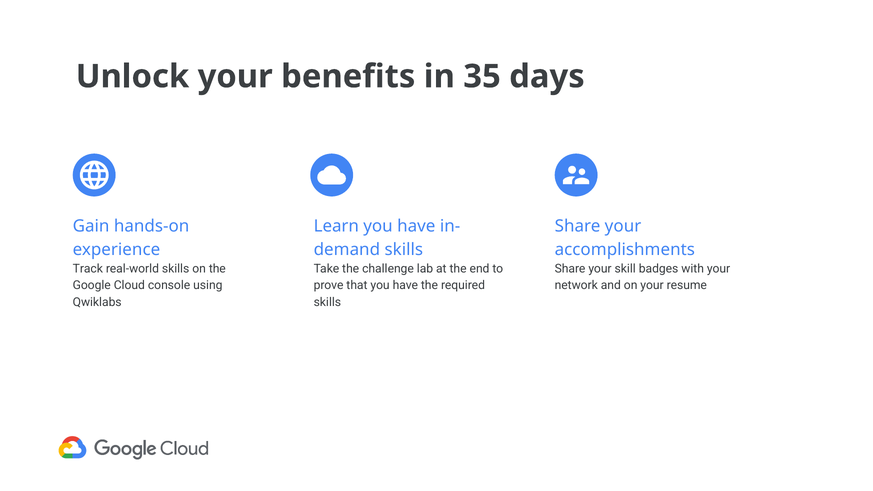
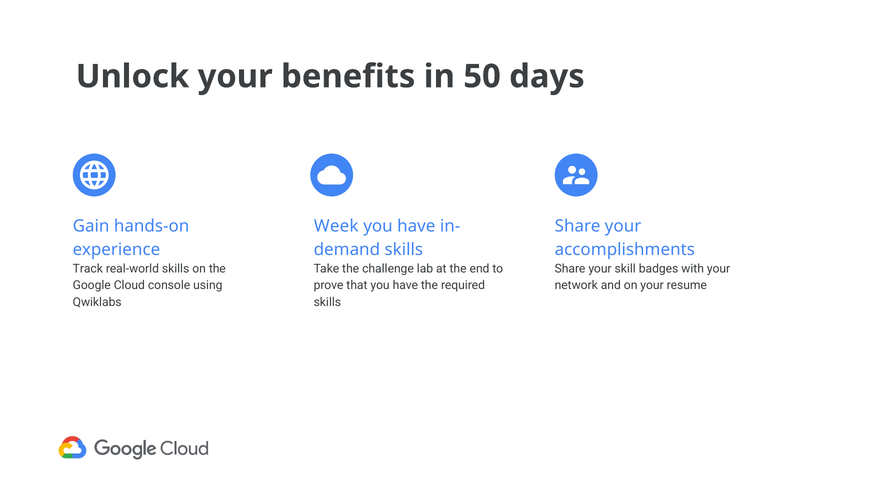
35: 35 -> 50
Learn: Learn -> Week
